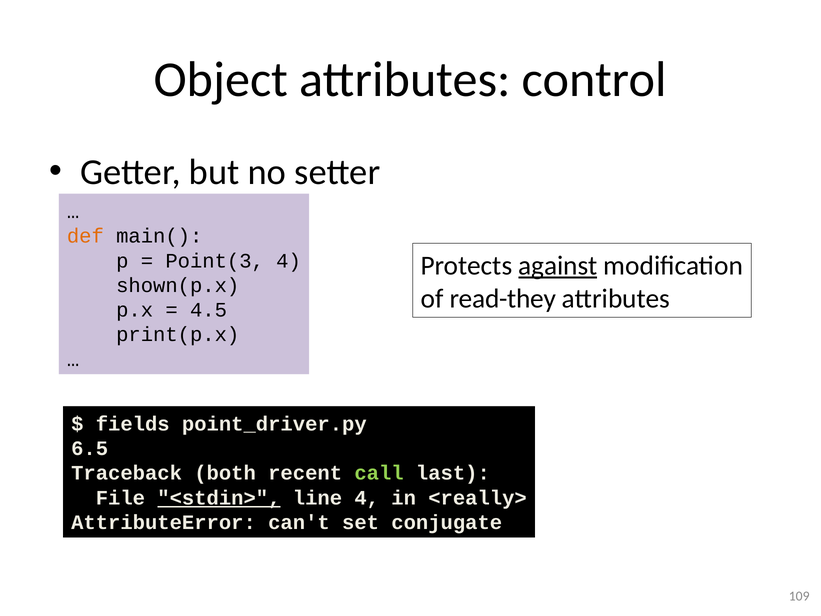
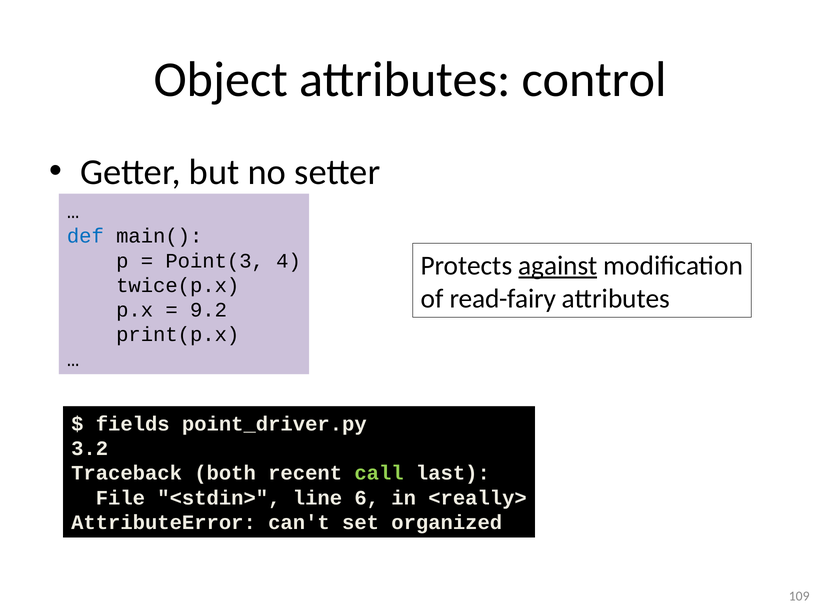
def colour: orange -> blue
shown(p.x: shown(p.x -> twice(p.x
read-they: read-they -> read-fairy
4.5: 4.5 -> 9.2
6.5: 6.5 -> 3.2
<stdin> underline: present -> none
line 4: 4 -> 6
conjugate: conjugate -> organized
